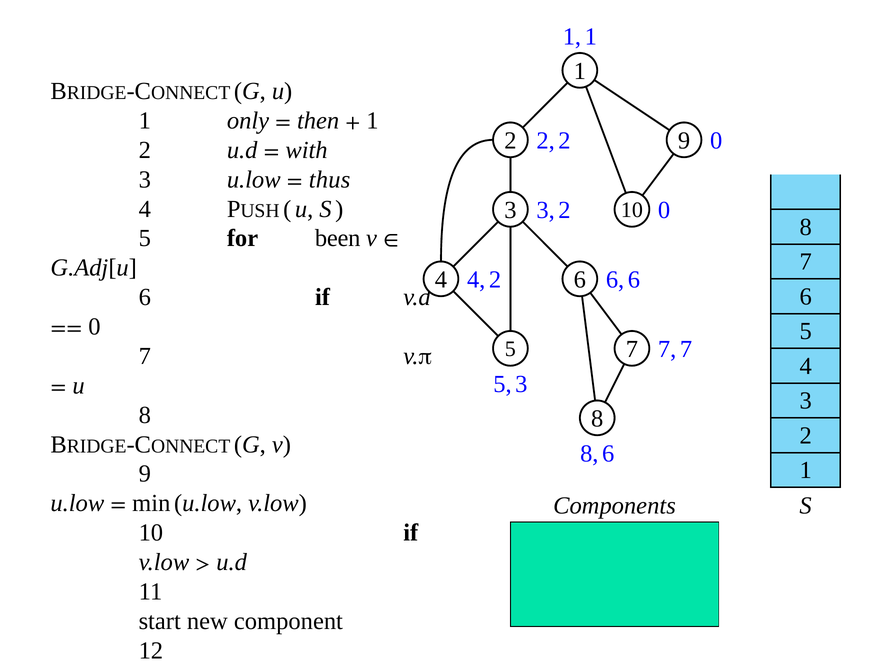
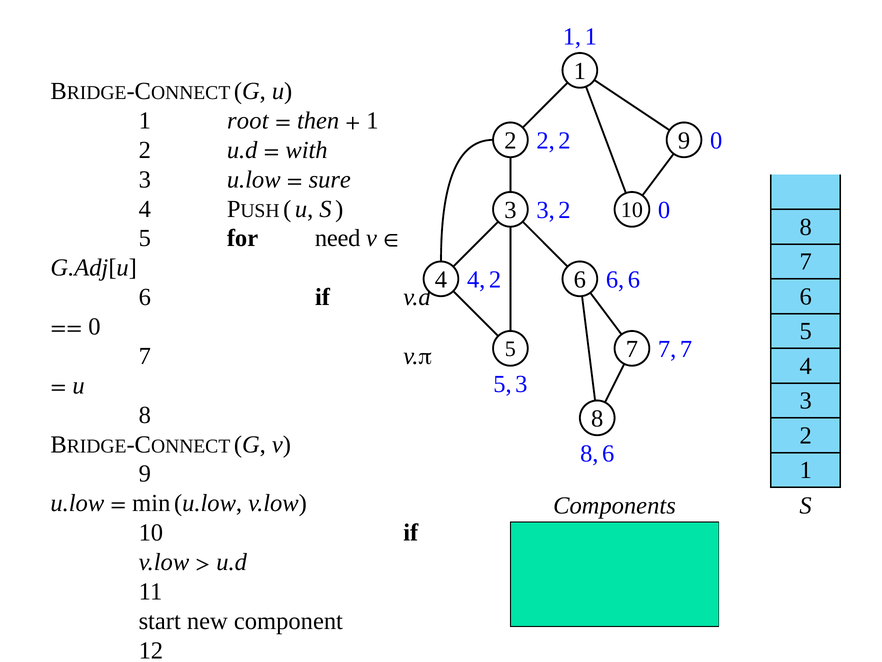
only: only -> root
thus: thus -> sure
been: been -> need
